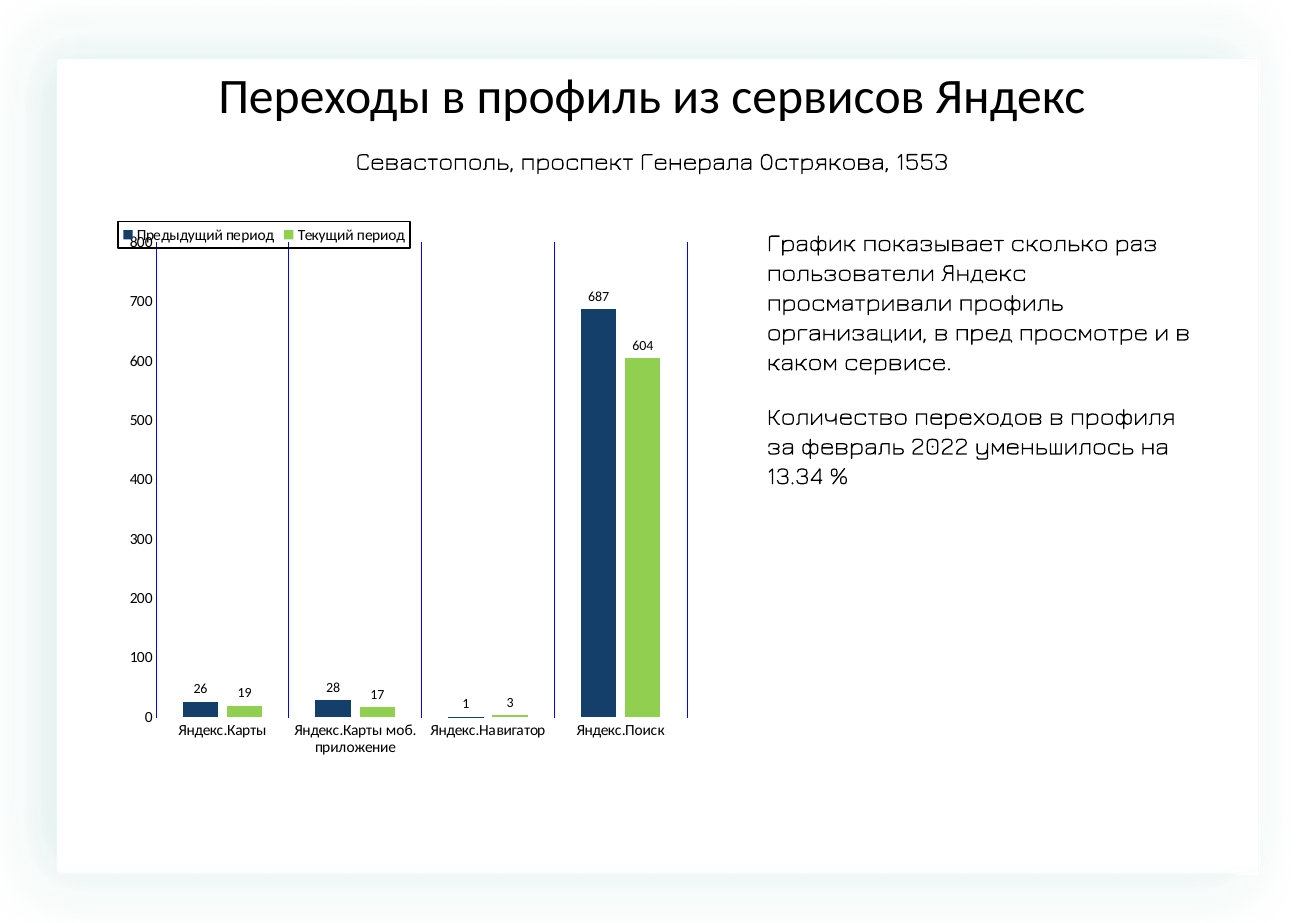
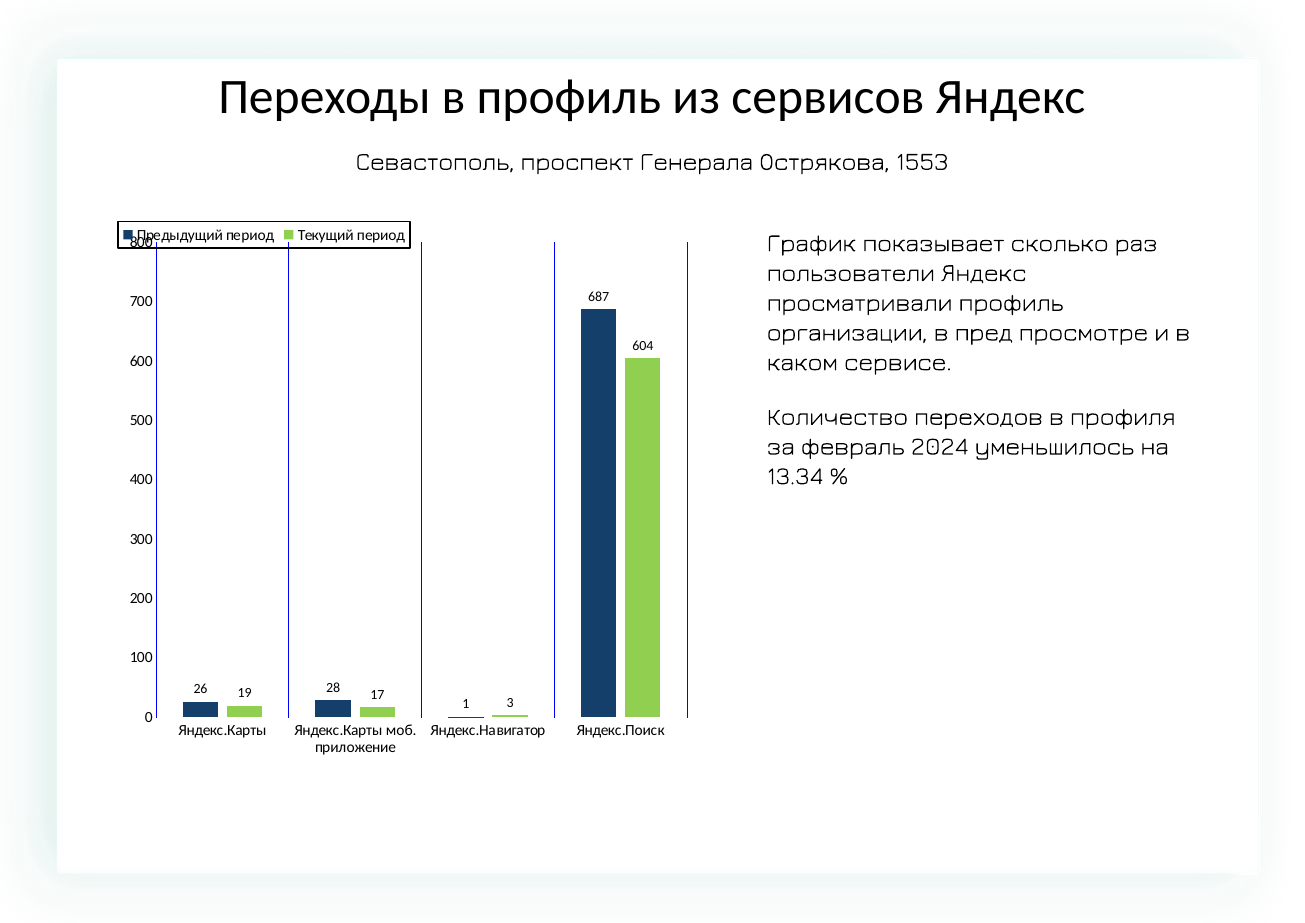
2022: 2022 -> 2024
